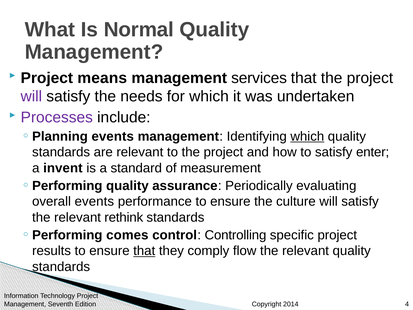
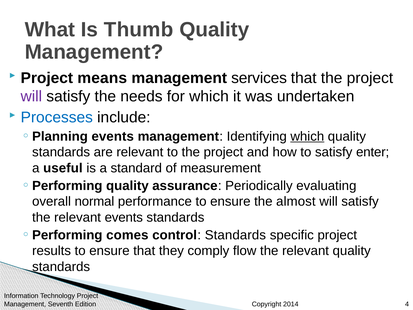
Normal: Normal -> Thumb
Processes colour: purple -> blue
invent: invent -> useful
overall events: events -> normal
culture: culture -> almost
relevant rethink: rethink -> events
control Controlling: Controlling -> Standards
that at (144, 251) underline: present -> none
